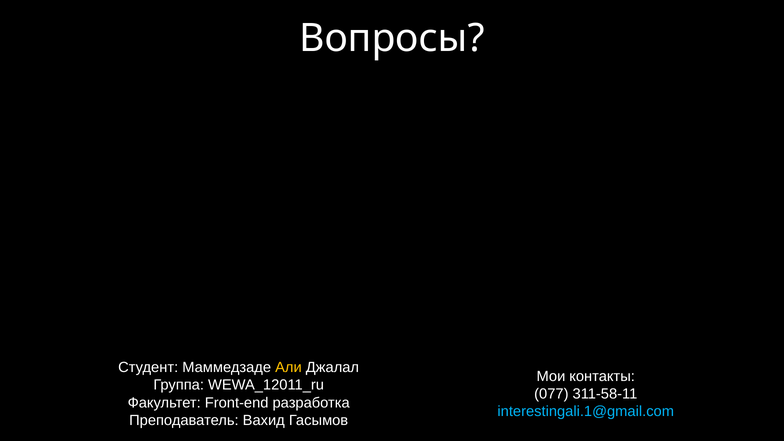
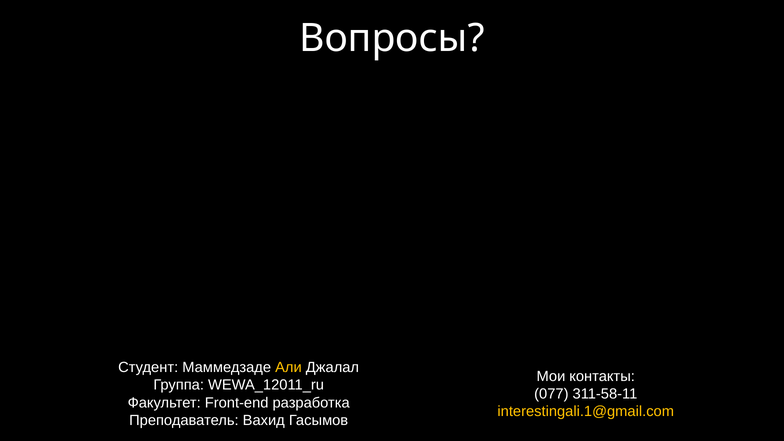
interestingali.1@gmail.com colour: light blue -> yellow
